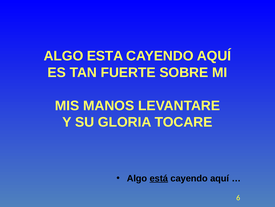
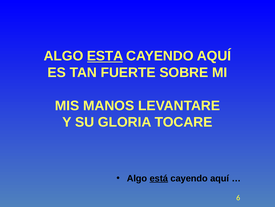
ESTA underline: none -> present
